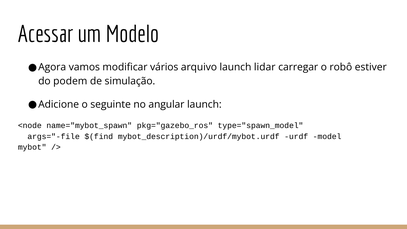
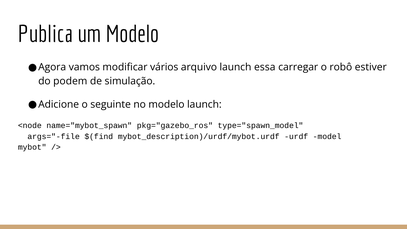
Acessar: Acessar -> Publica
lidar: lidar -> essa
no angular: angular -> modelo
